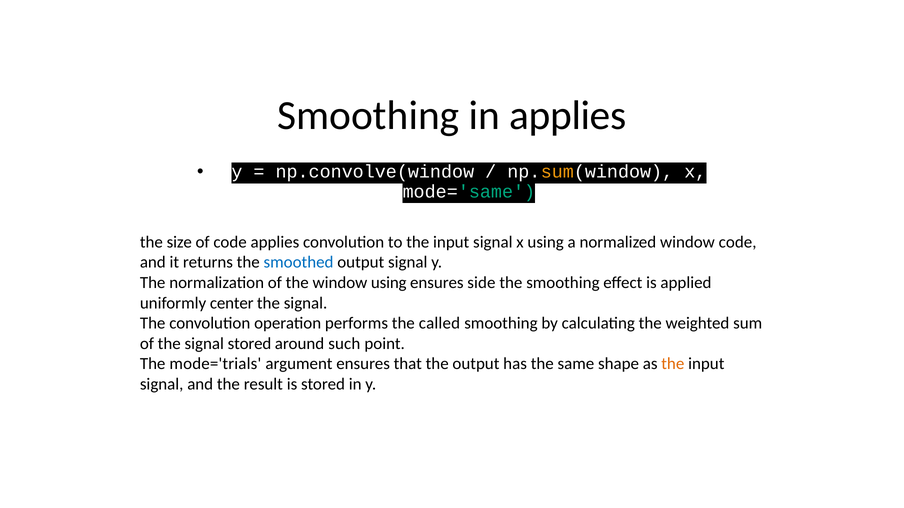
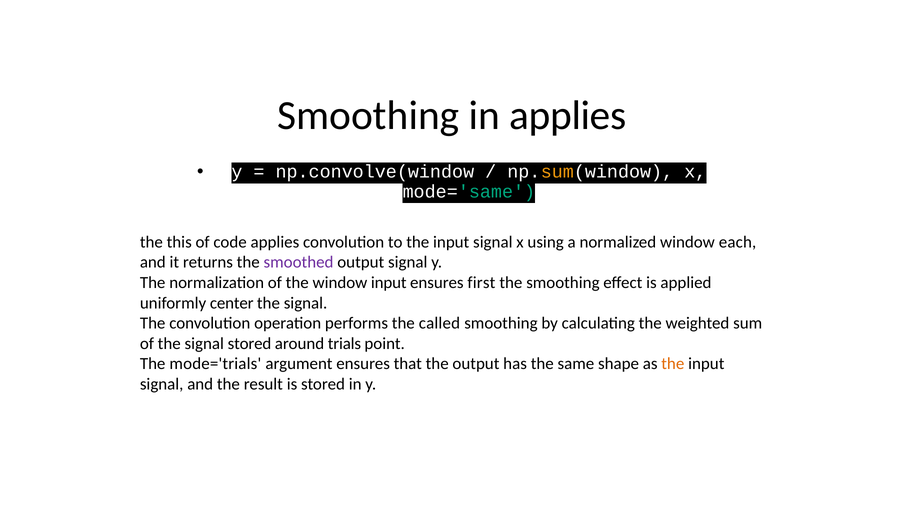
size: size -> this
window code: code -> each
smoothed colour: blue -> purple
window using: using -> input
side: side -> first
such: such -> trials
